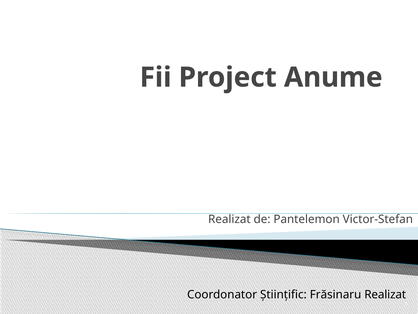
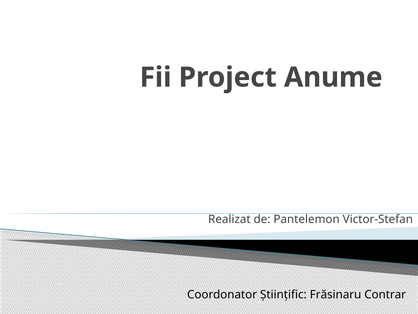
Frăsinaru Realizat: Realizat -> Contrar
